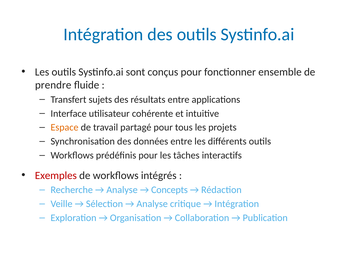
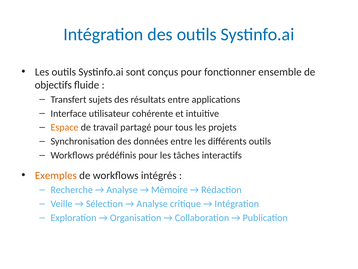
prendre: prendre -> objectifs
Exemples colour: red -> orange
Concepts: Concepts -> Mémoire
